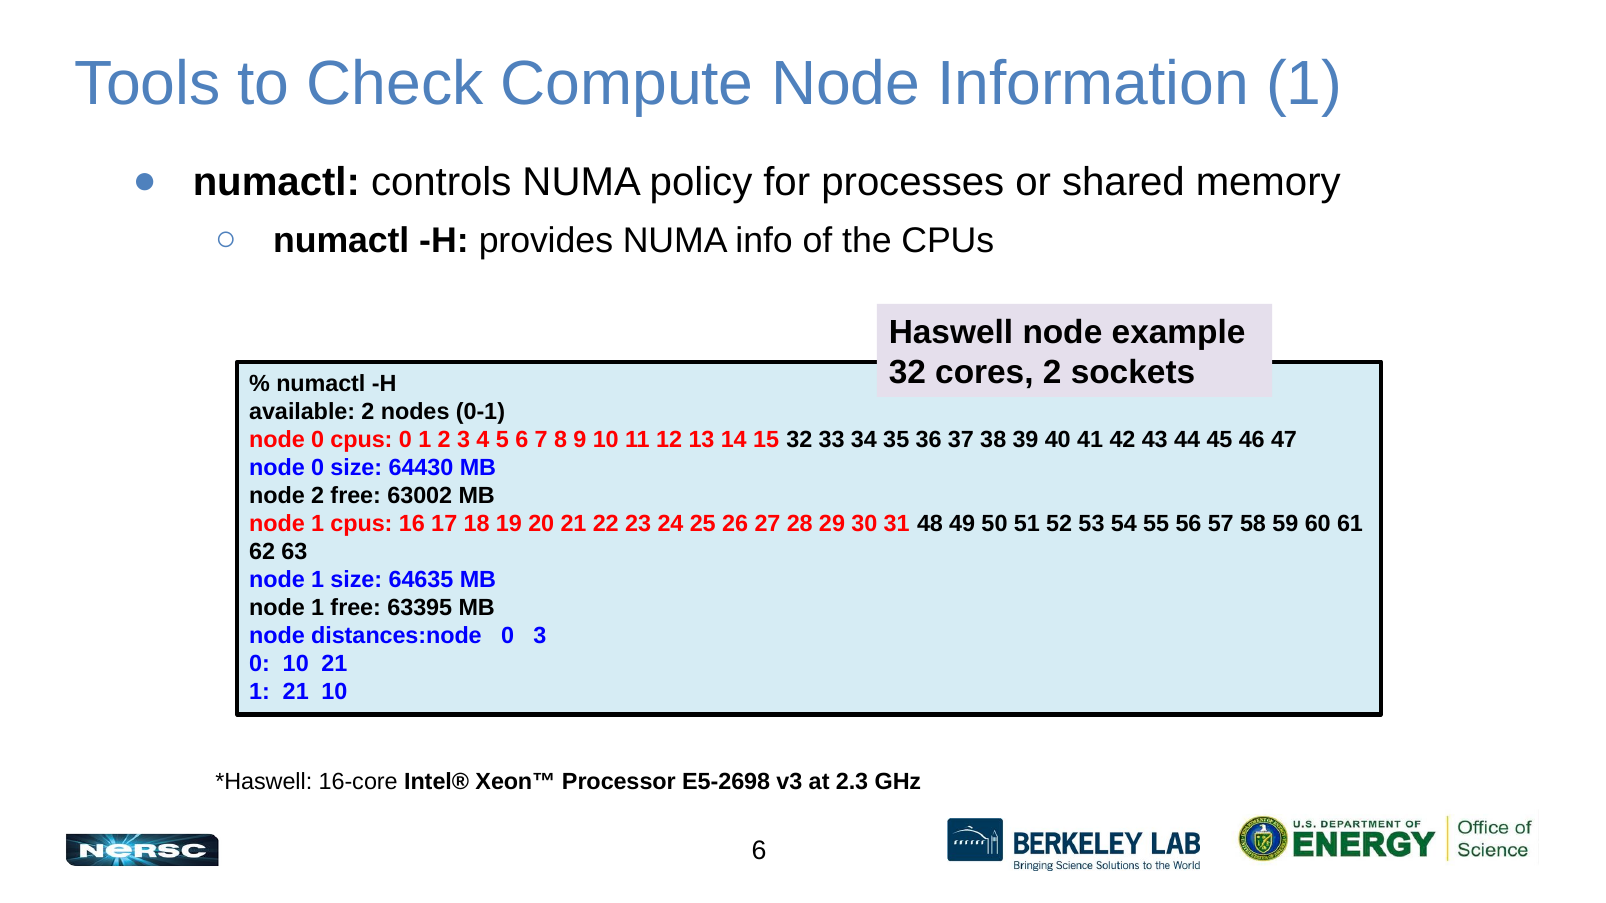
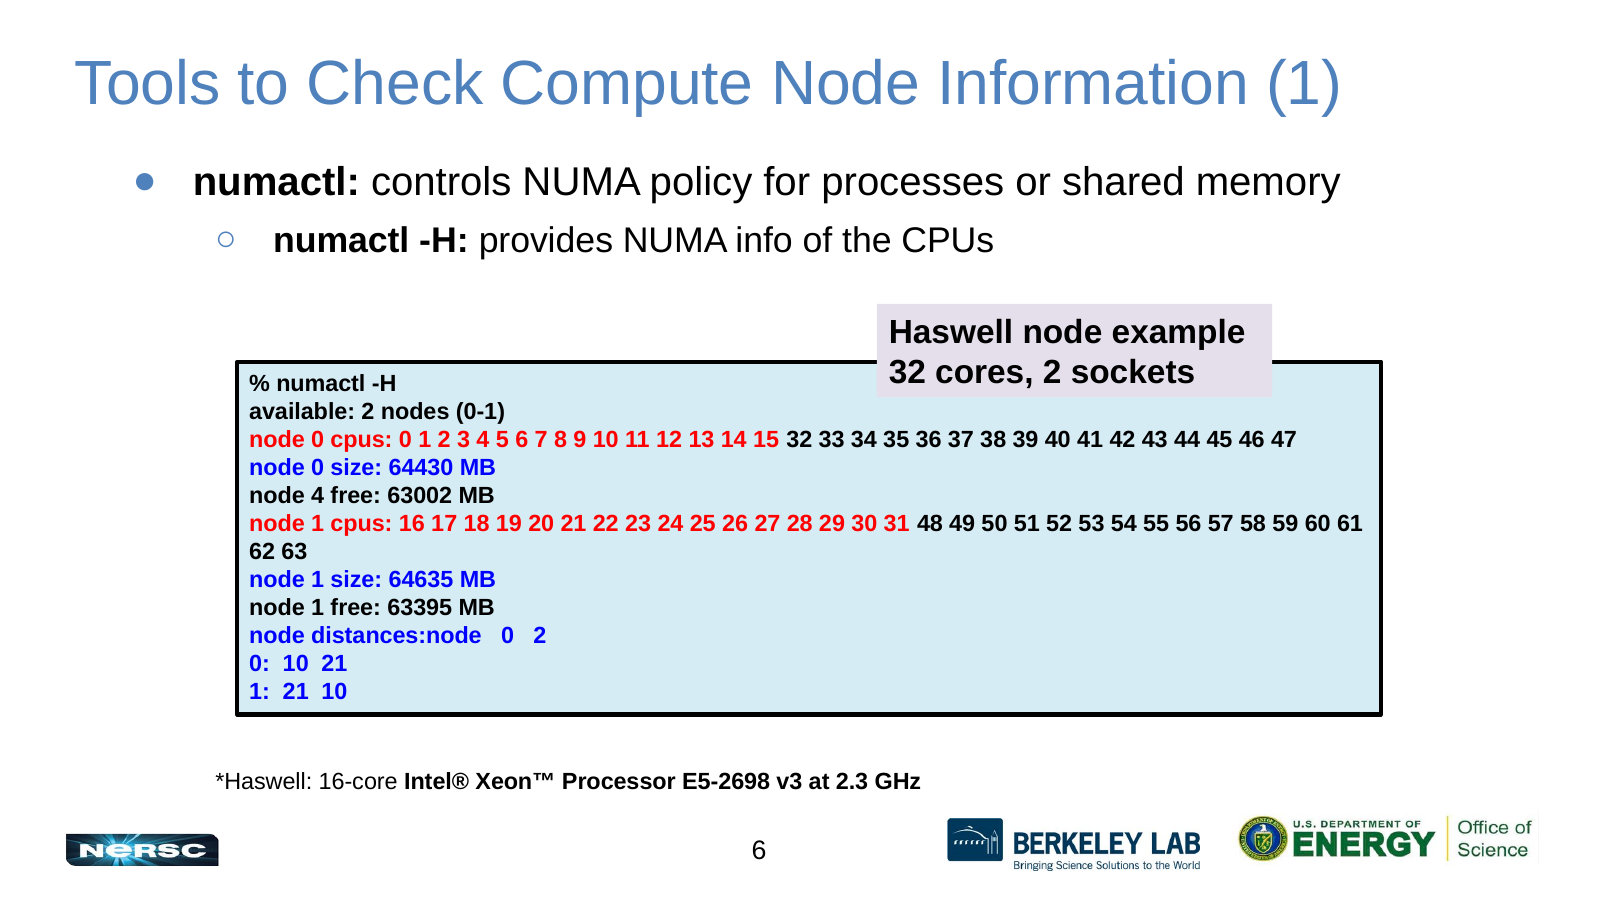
node 2: 2 -> 4
0 3: 3 -> 2
